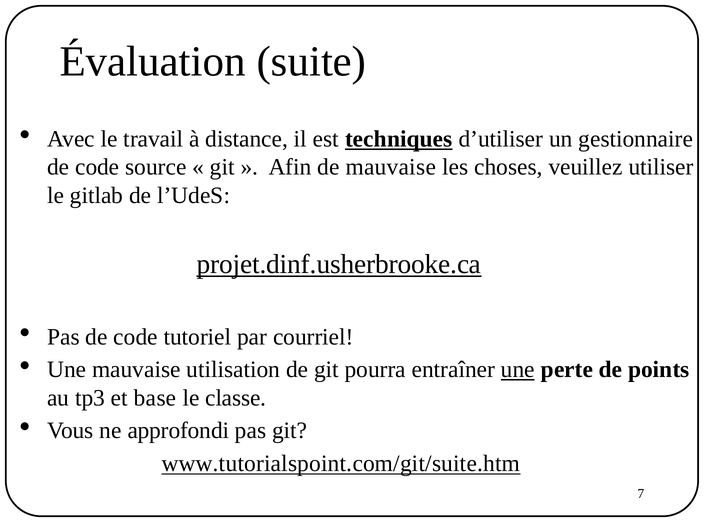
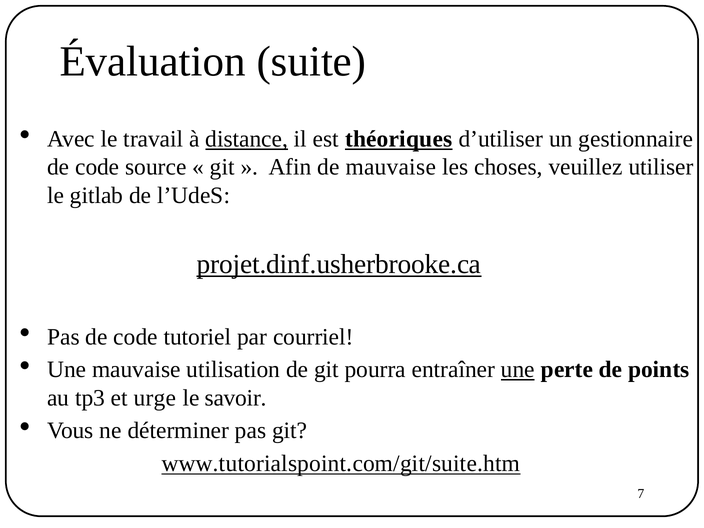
distance underline: none -> present
techniques: techniques -> théoriques
base: base -> urge
classe: classe -> savoir
approfondi: approfondi -> déterminer
